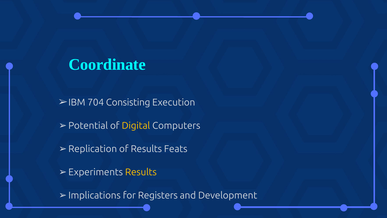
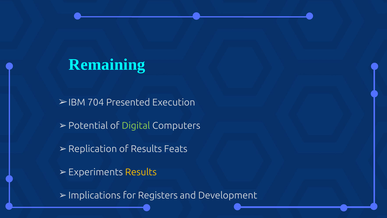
Coordinate: Coordinate -> Remaining
Consisting: Consisting -> Presented
Digital colour: yellow -> light green
